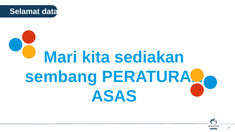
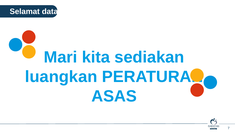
sembang: sembang -> luangkan
